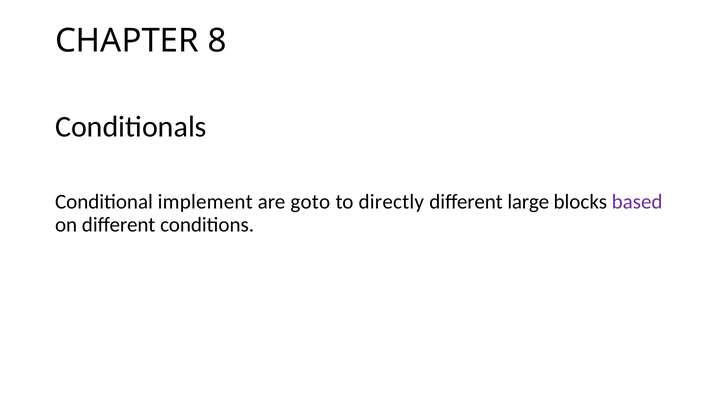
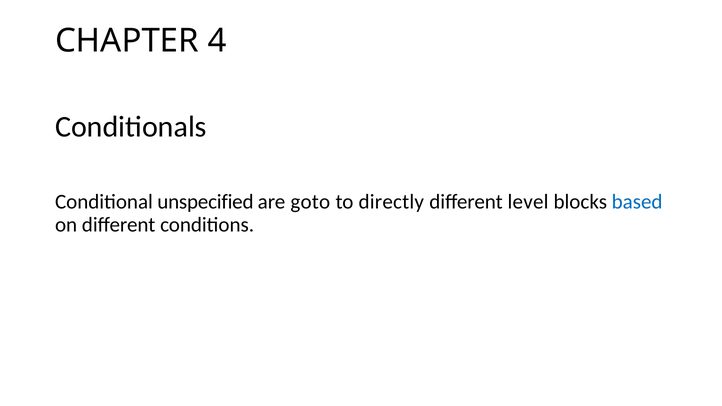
8: 8 -> 4
implement: implement -> unspecified
large: large -> level
based colour: purple -> blue
